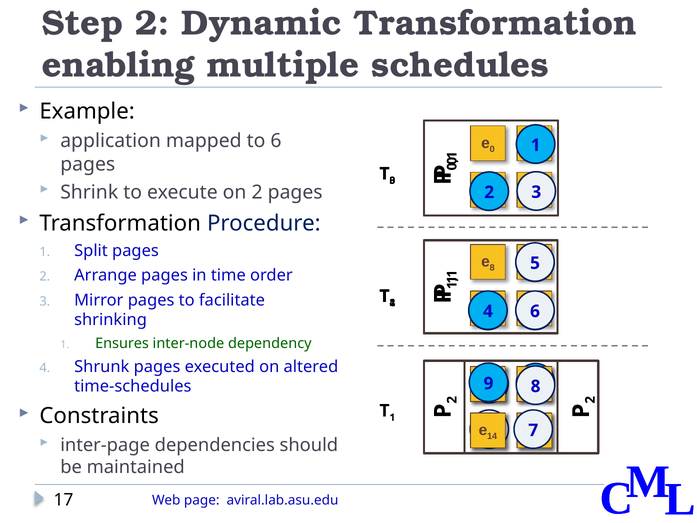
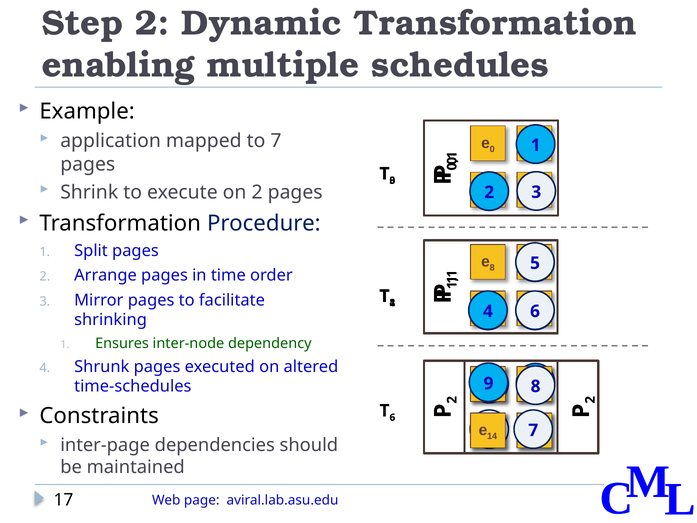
to 6: 6 -> 7
1 at (392, 417): 1 -> 6
